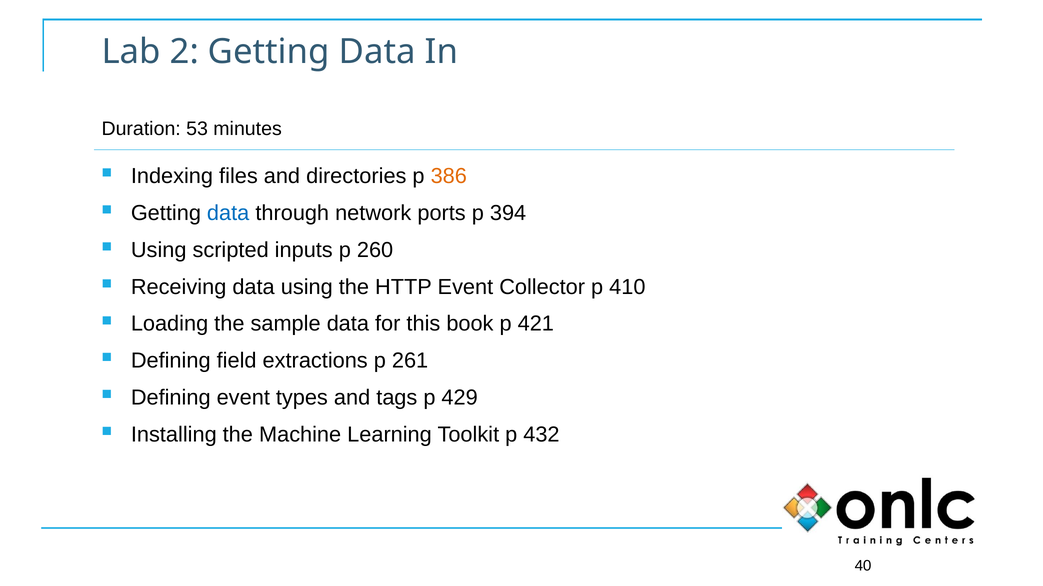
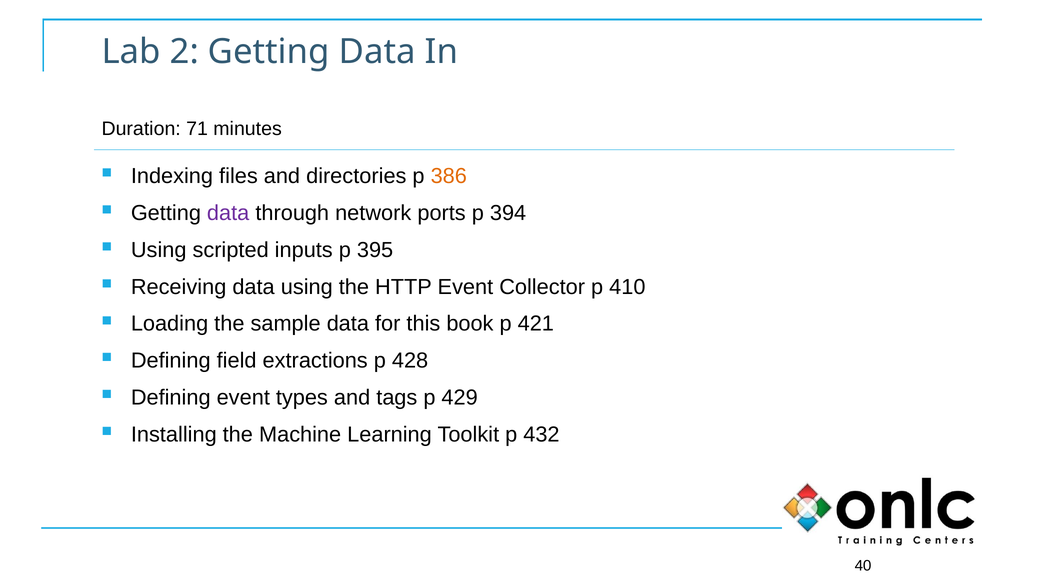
53: 53 -> 71
data at (228, 213) colour: blue -> purple
260: 260 -> 395
261: 261 -> 428
